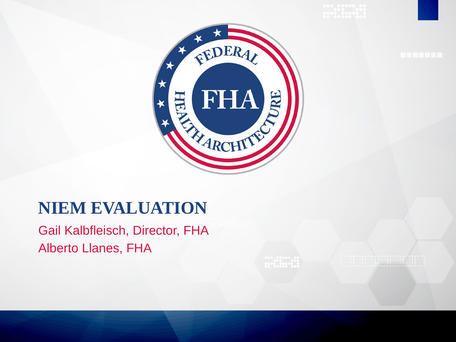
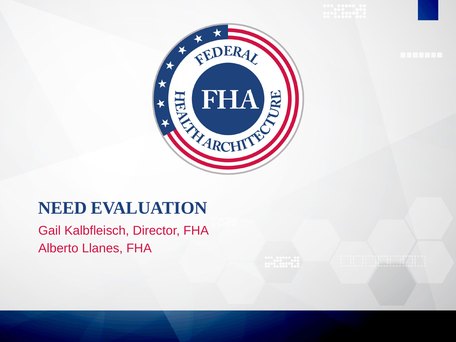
NIEM: NIEM -> NEED
